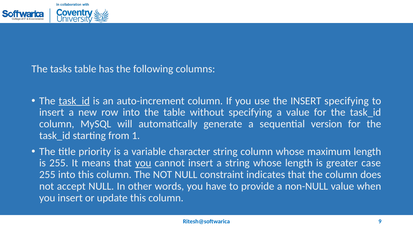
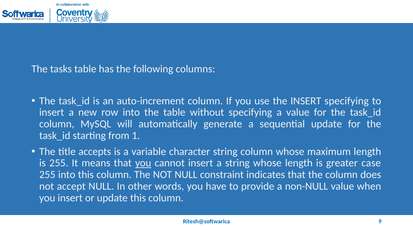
task_id at (74, 101) underline: present -> none
sequential version: version -> update
priority: priority -> accepts
